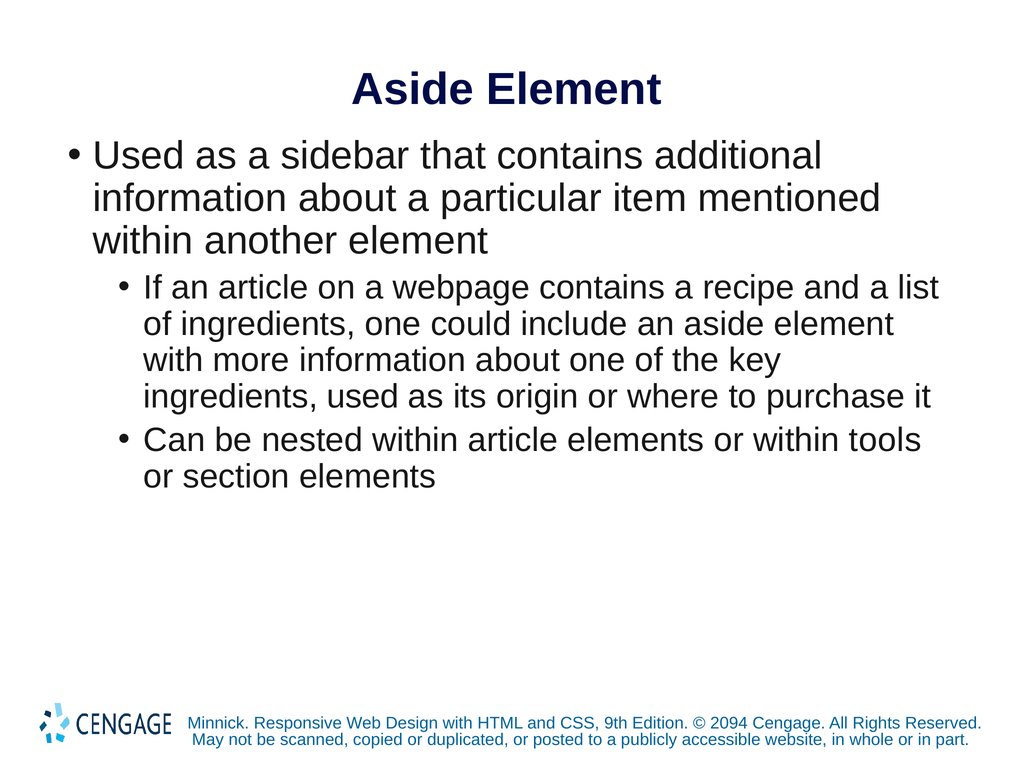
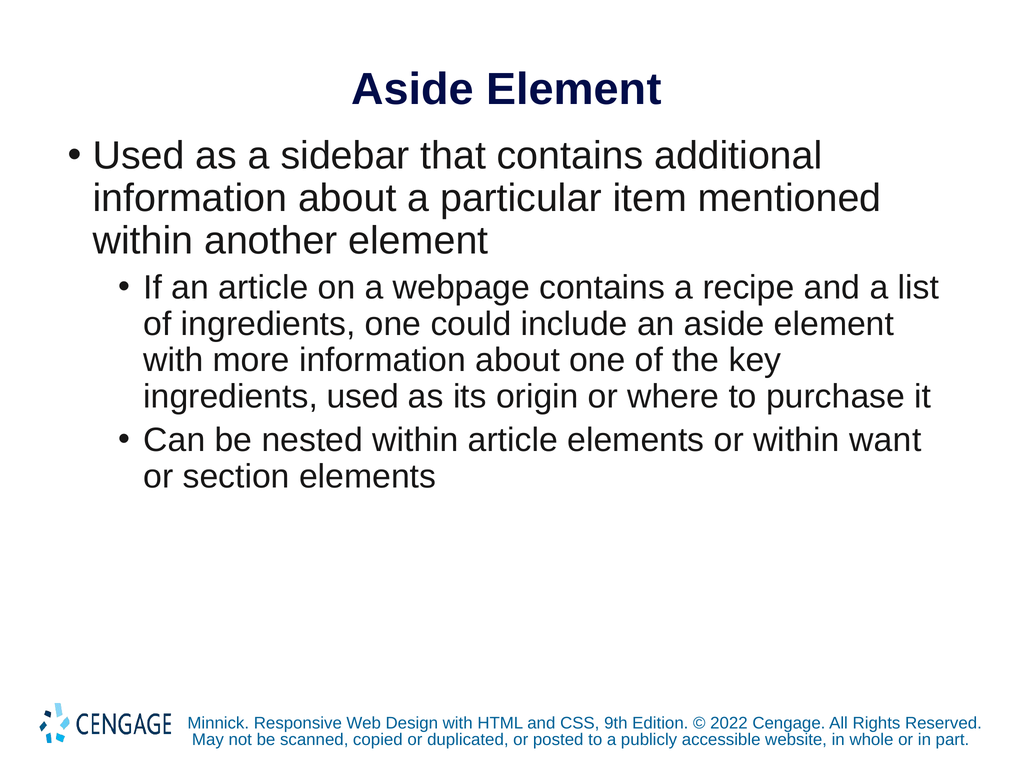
tools: tools -> want
2094: 2094 -> 2022
